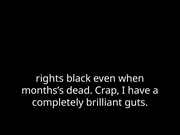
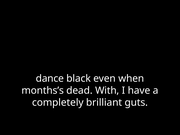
rights: rights -> dance
Crap: Crap -> With
